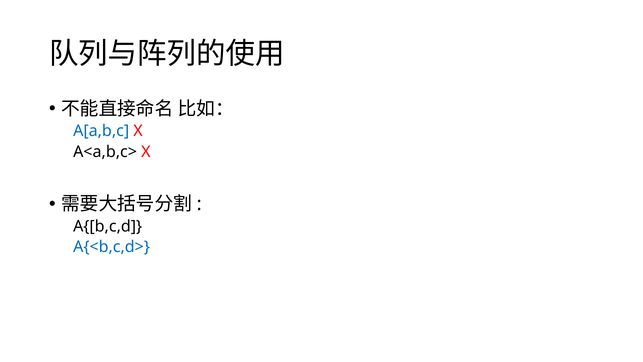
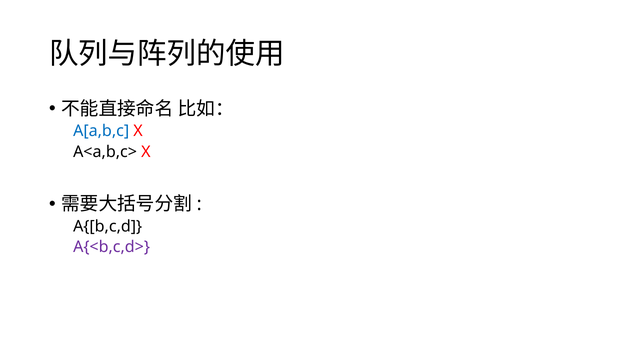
A{<b,c,d> colour: blue -> purple
